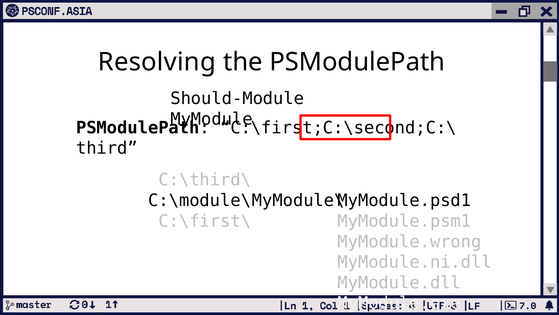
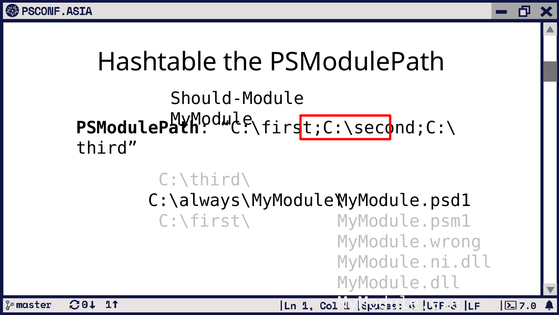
Resolving: Resolving -> Hashtable
C:\module\: C:\module\ -> C:\always\
